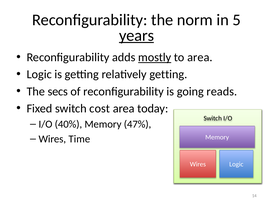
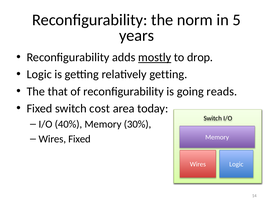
years underline: present -> none
to area: area -> drop
secs: secs -> that
40% Memory 47%: 47% -> 30%
Wires Time: Time -> Fixed
